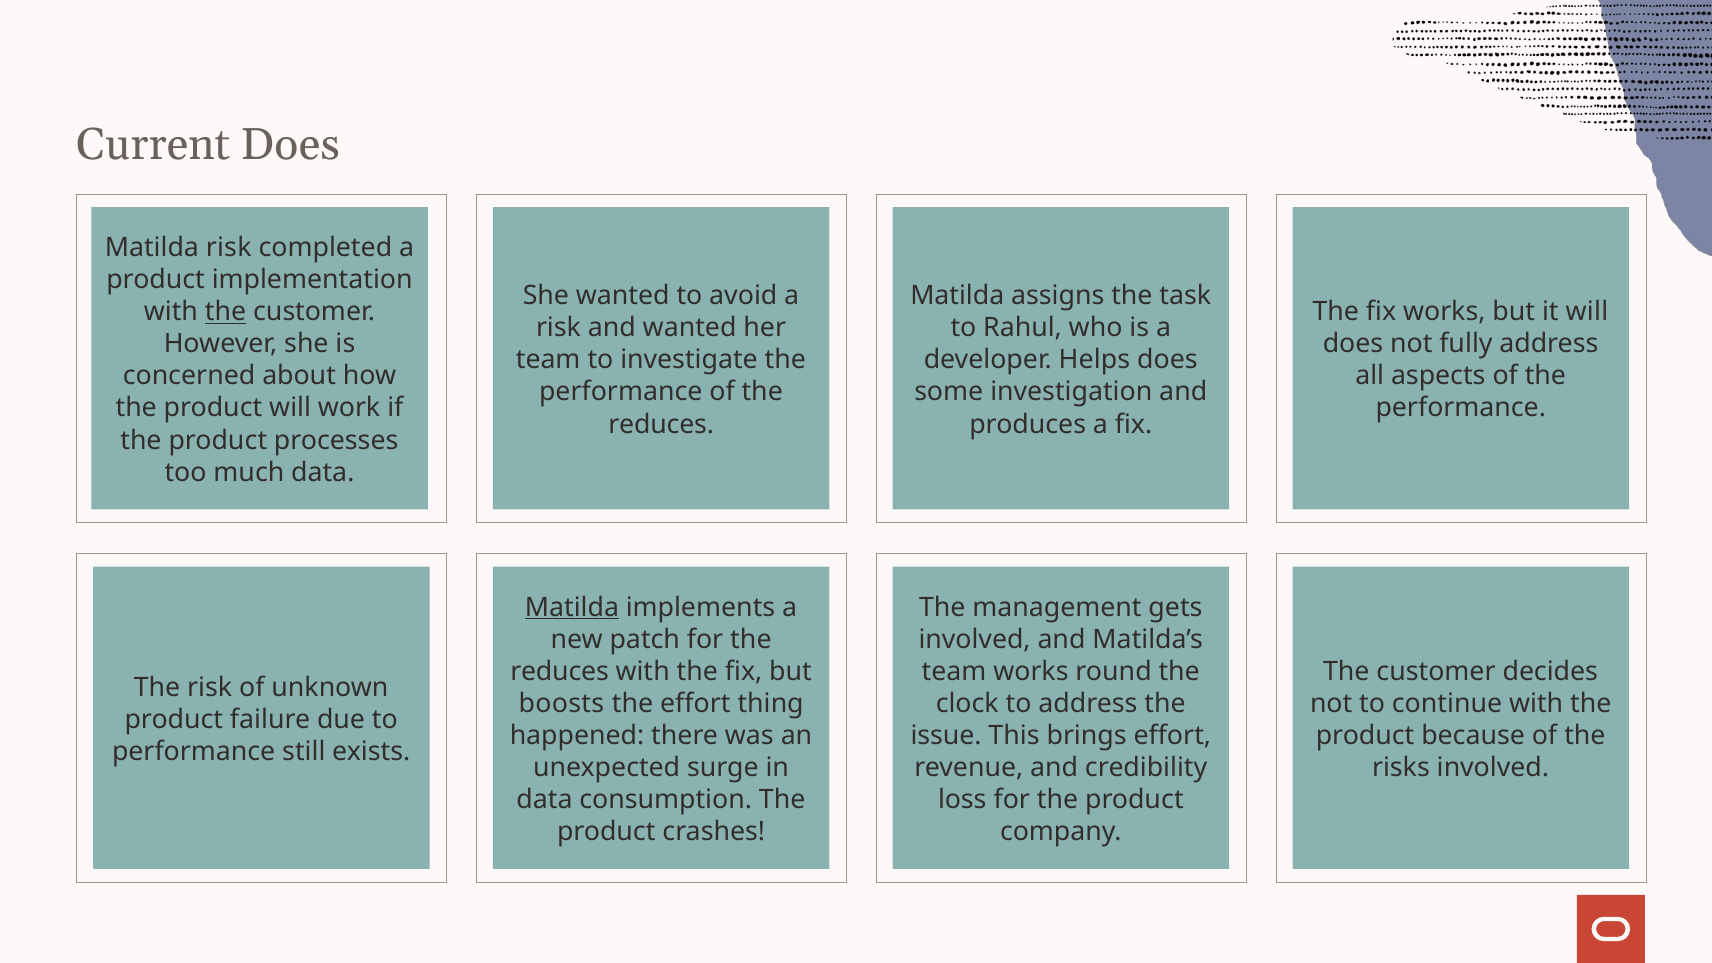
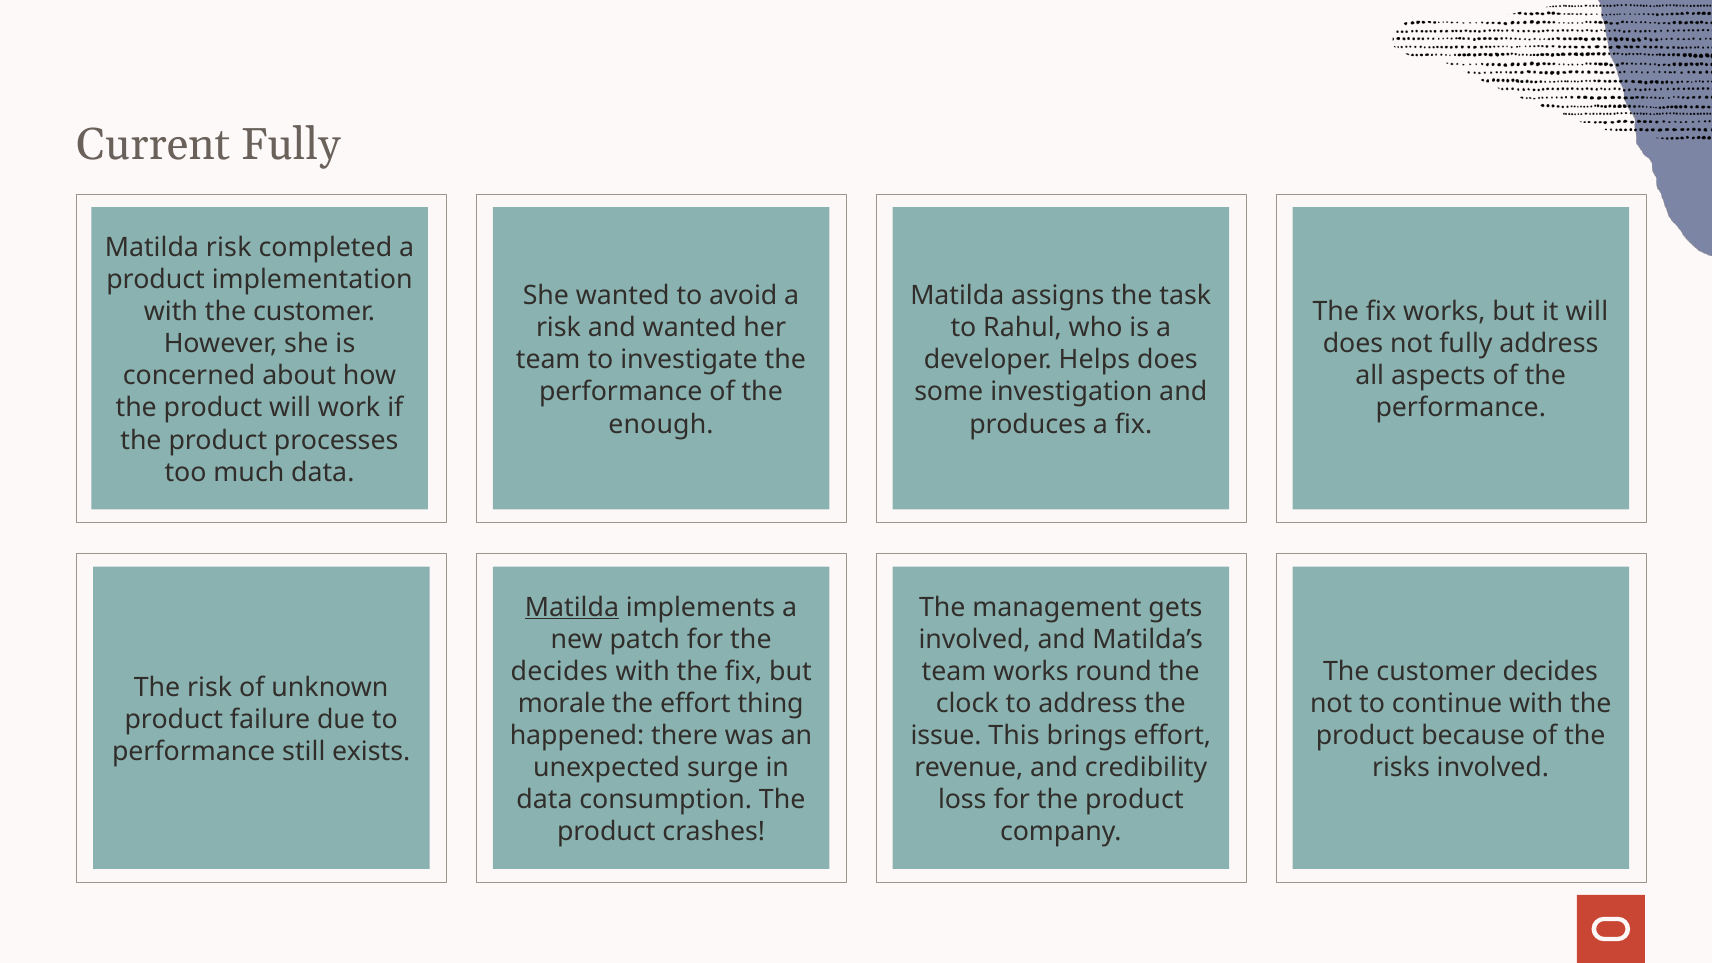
Current Does: Does -> Fully
the at (226, 312) underline: present -> none
reduces at (661, 424): reduces -> enough
reduces at (560, 671): reduces -> decides
boosts: boosts -> morale
